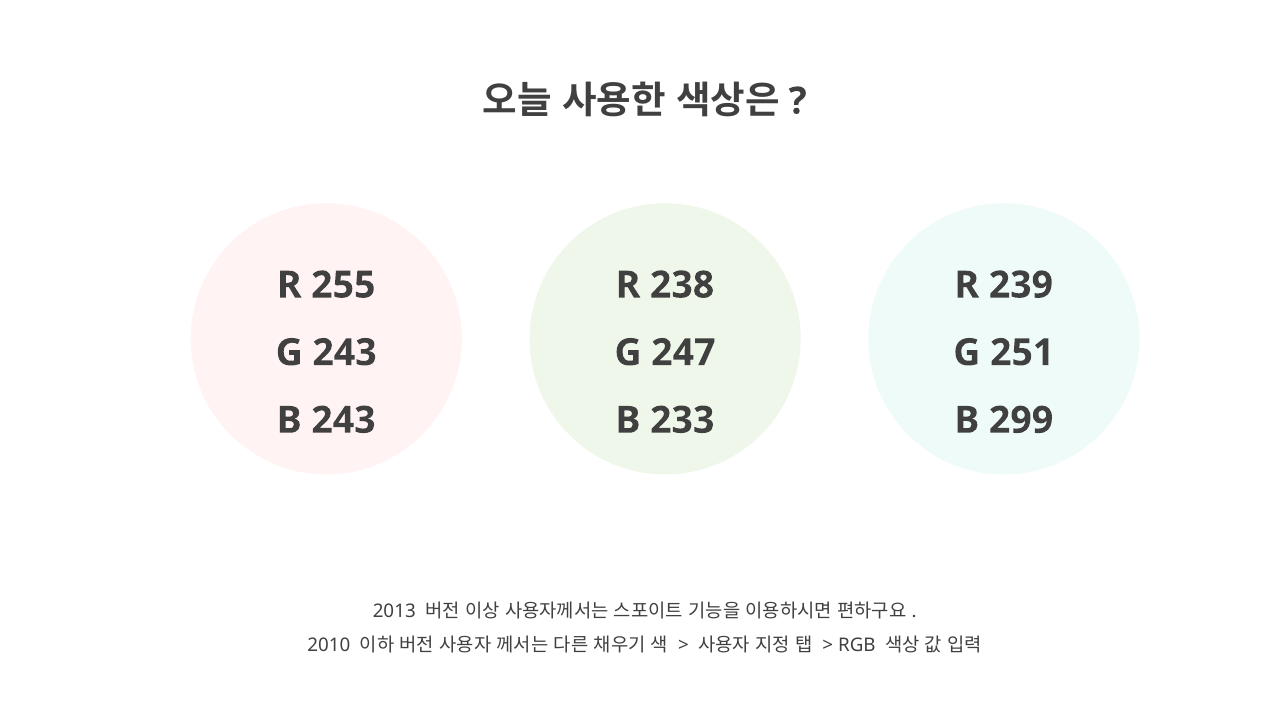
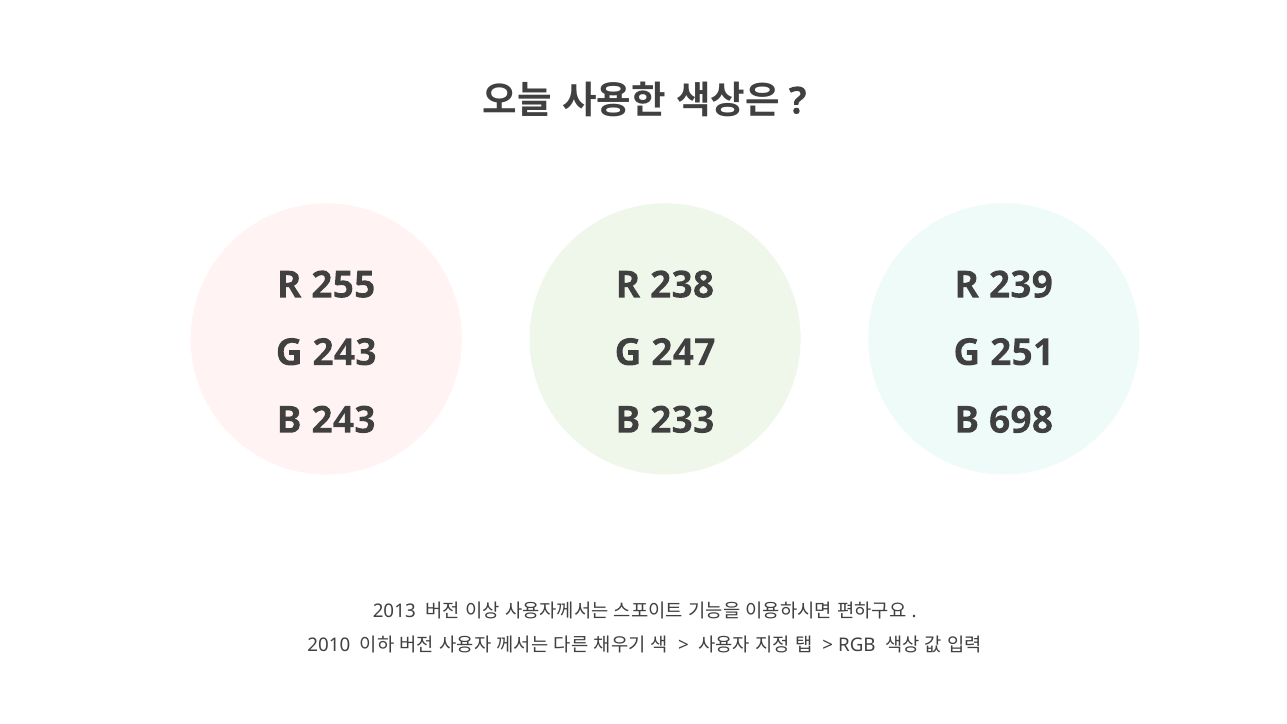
299: 299 -> 698
